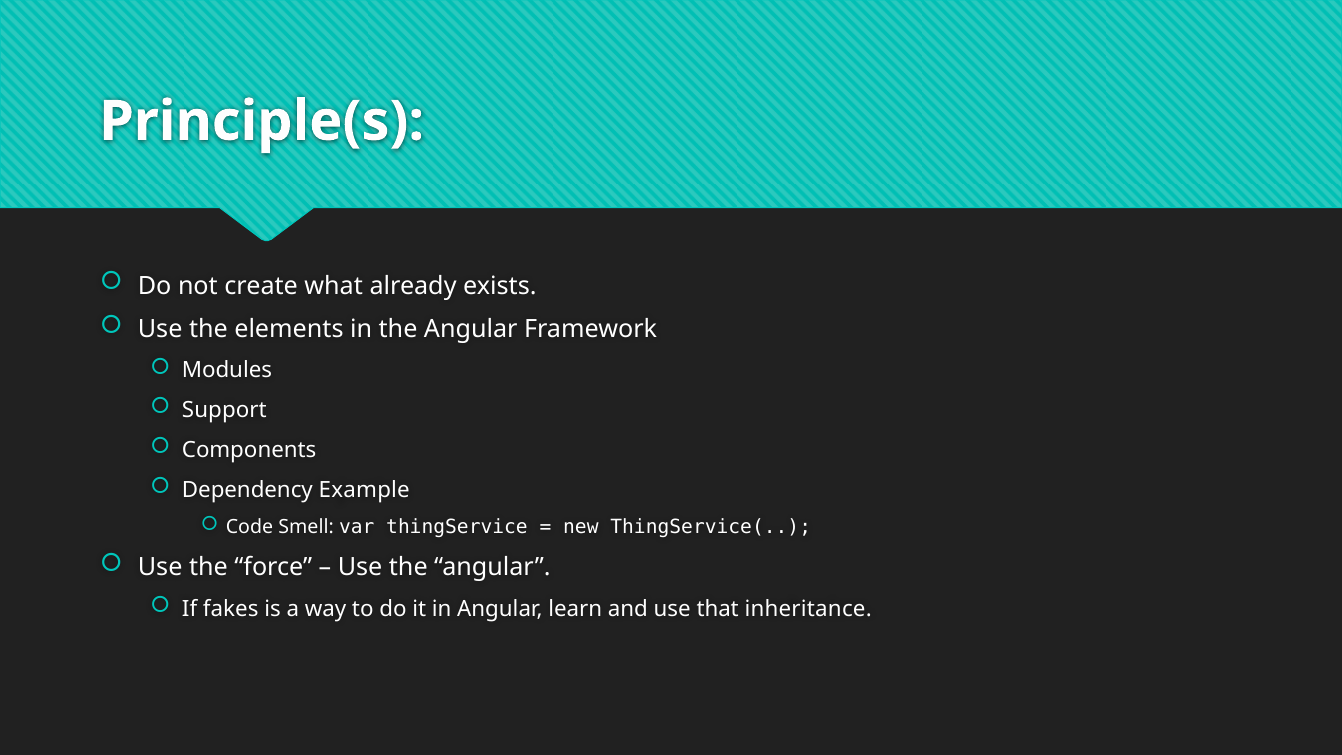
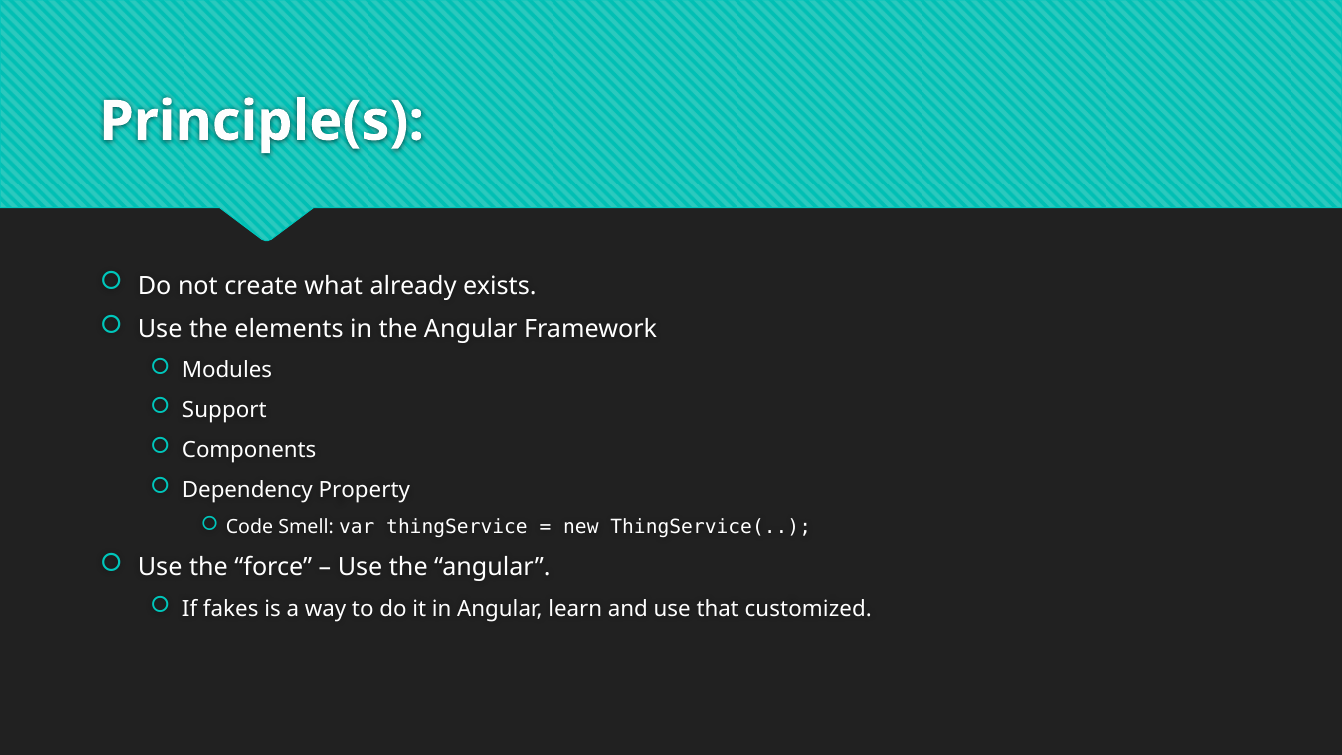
Example: Example -> Property
inheritance: inheritance -> customized
